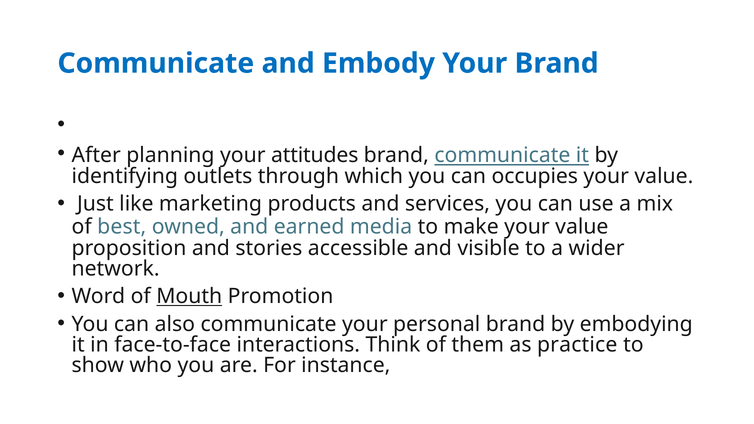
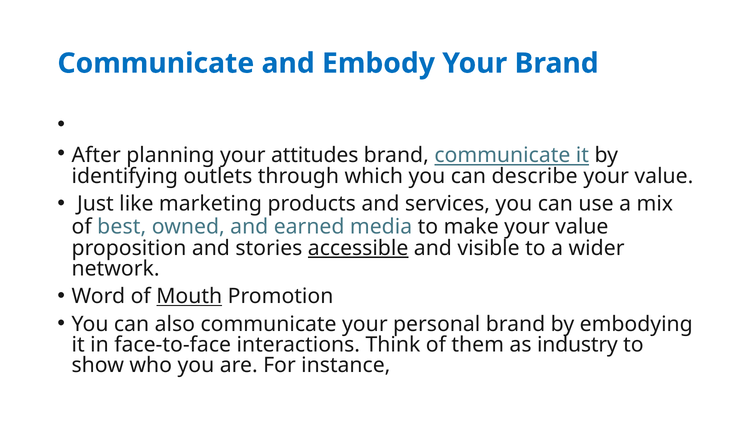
occupies: occupies -> describe
accessible underline: none -> present
practice: practice -> industry
